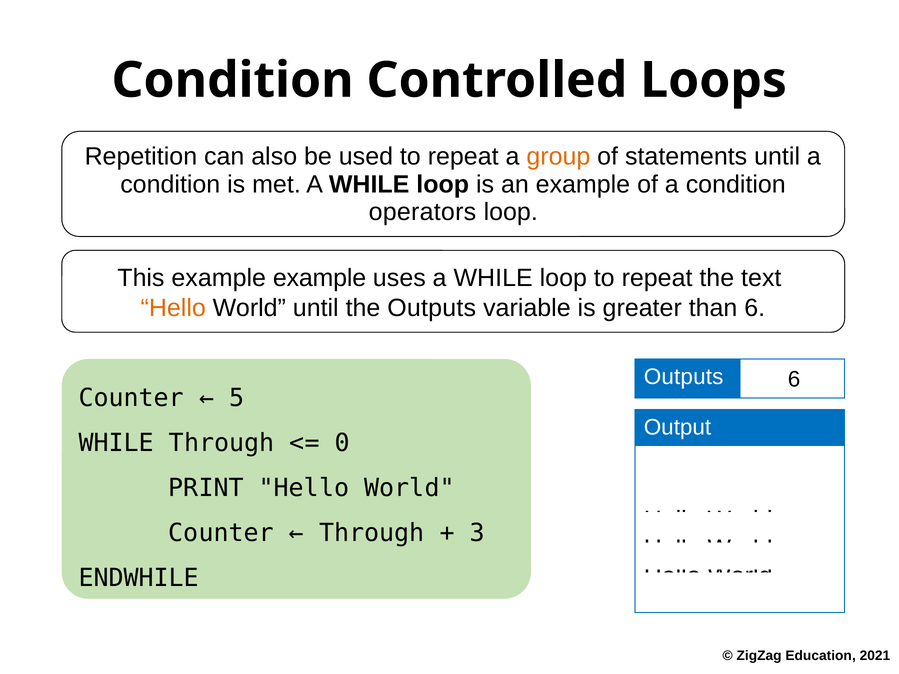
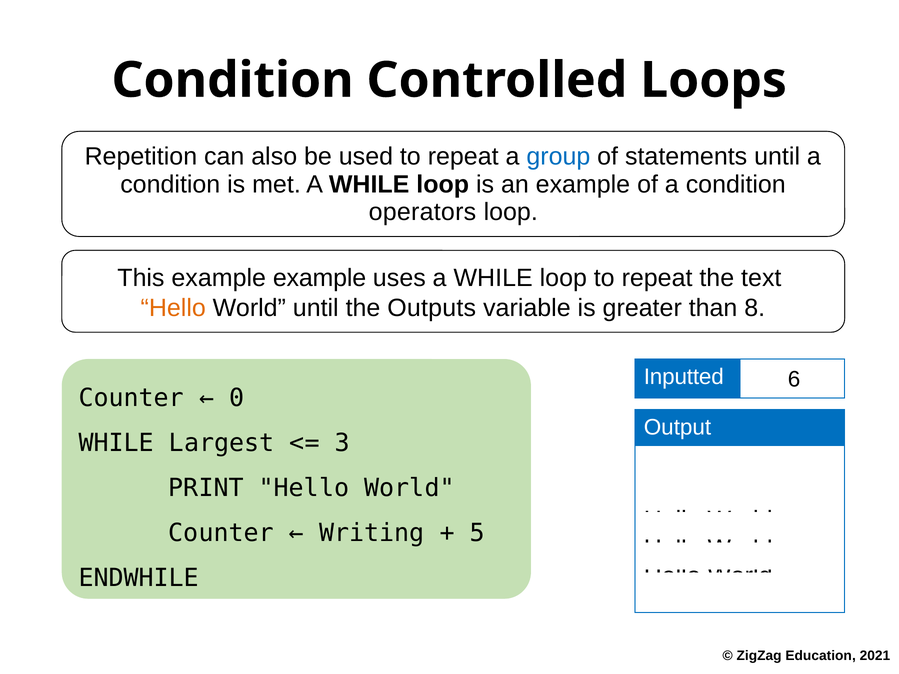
group colour: orange -> blue
6: 6 -> 8
Outputs at (684, 377): Outputs -> Inputted
5: 5 -> 0
WHILE Through: Through -> Largest
0: 0 -> 3
Through at (372, 533): Through -> Writing
3: 3 -> 5
